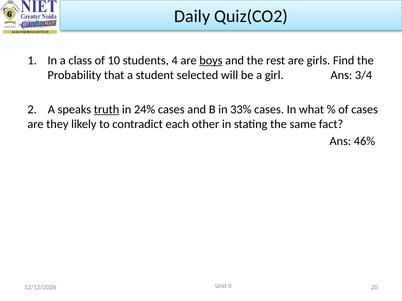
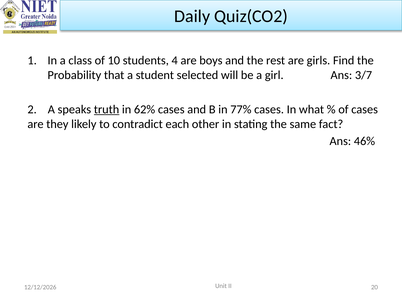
boys underline: present -> none
3/4: 3/4 -> 3/7
24%: 24% -> 62%
33%: 33% -> 77%
